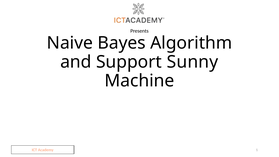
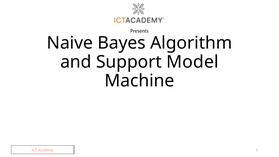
Sunny: Sunny -> Model
